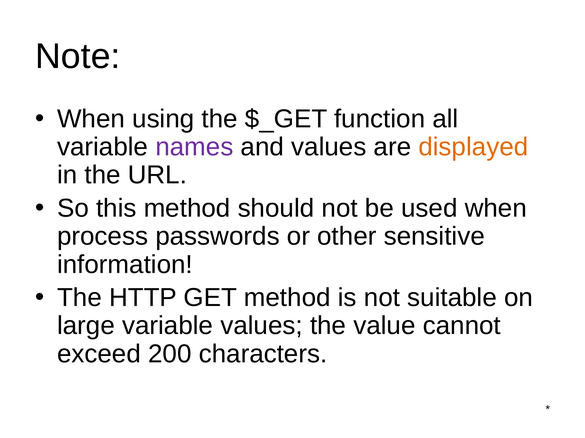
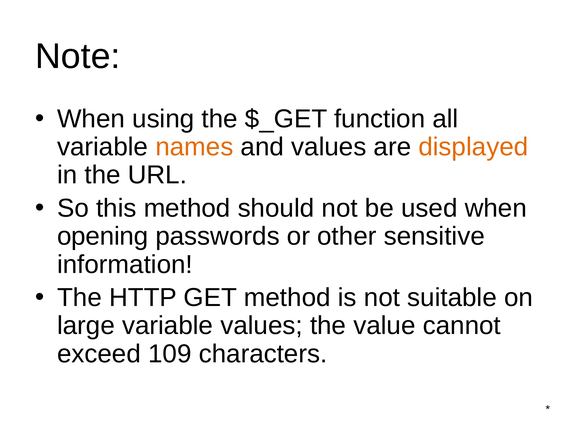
names colour: purple -> orange
process: process -> opening
200: 200 -> 109
